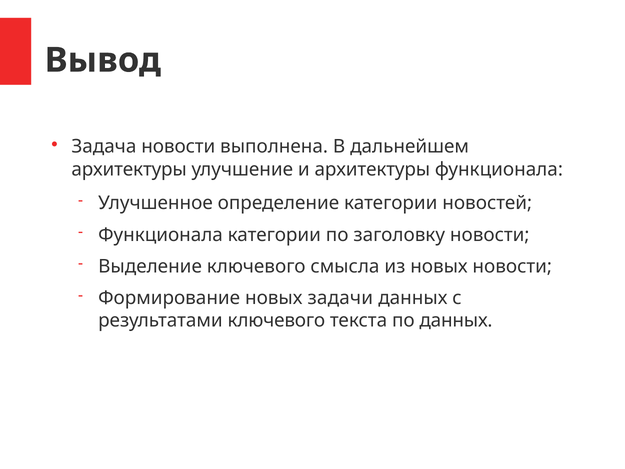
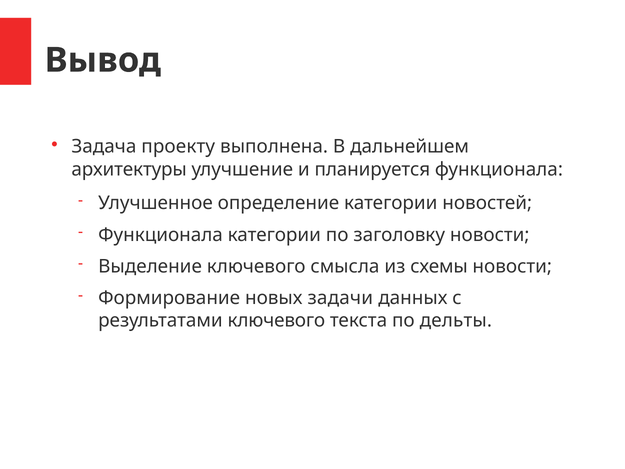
Задача новости: новости -> проекту
и архитектуры: архитектуры -> планируется
из новых: новых -> схемы
по данных: данных -> дельты
